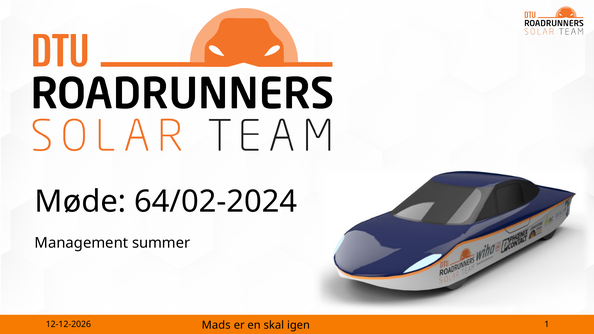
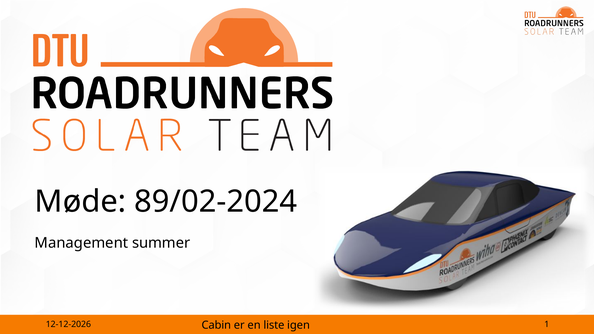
64/02-2024: 64/02-2024 -> 89/02-2024
Mads: Mads -> Cabin
skal: skal -> liste
